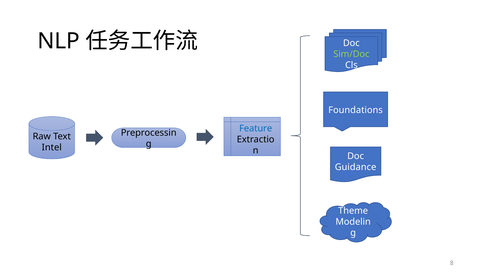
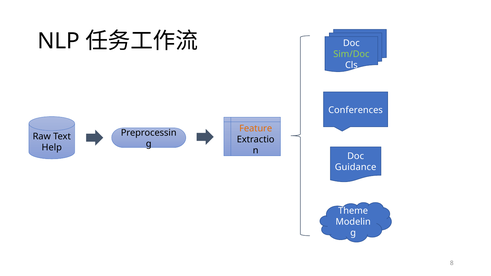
Foundations: Foundations -> Conferences
Feature colour: blue -> orange
Intel: Intel -> Help
